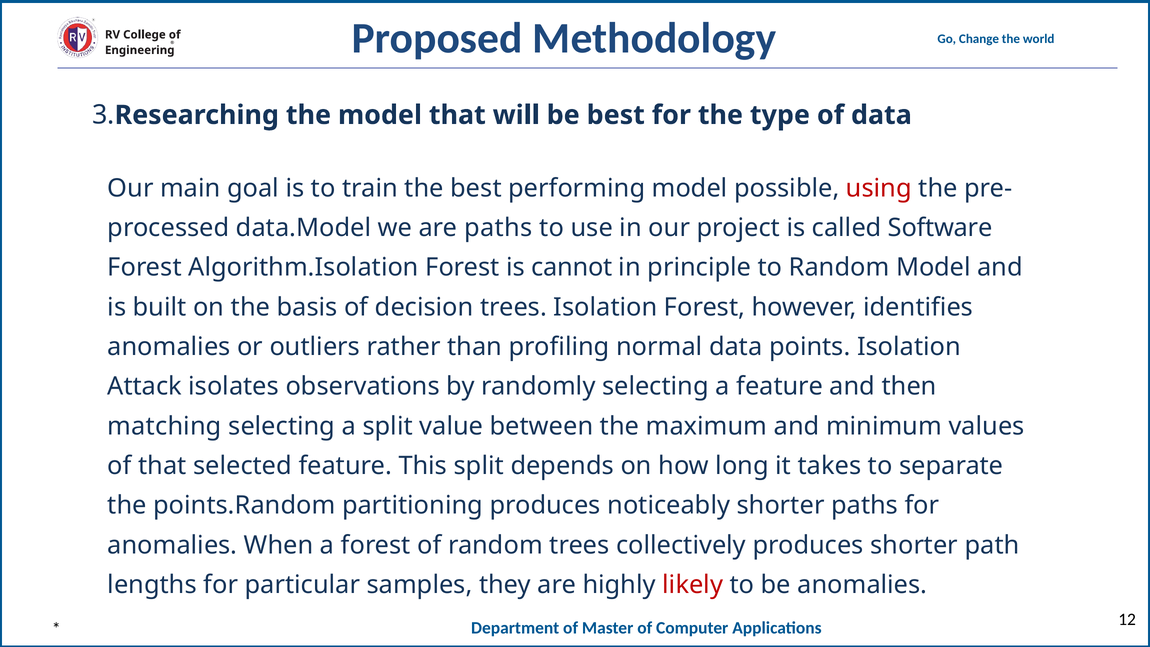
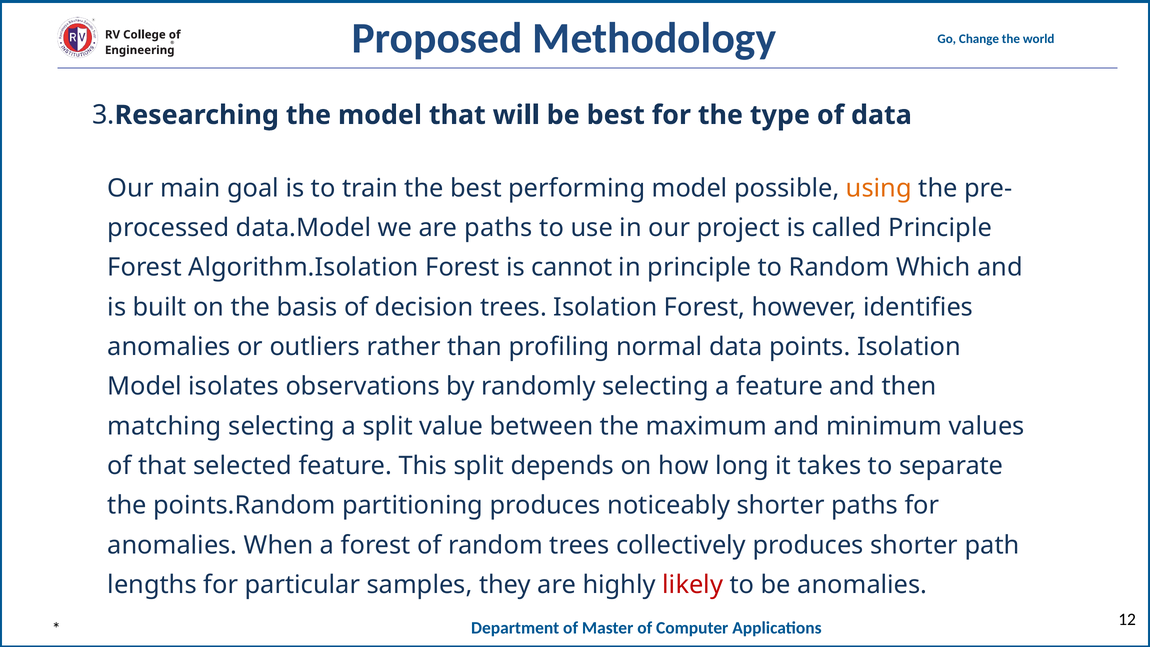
using colour: red -> orange
called Software: Software -> Principle
Random Model: Model -> Which
Attack at (145, 387): Attack -> Model
